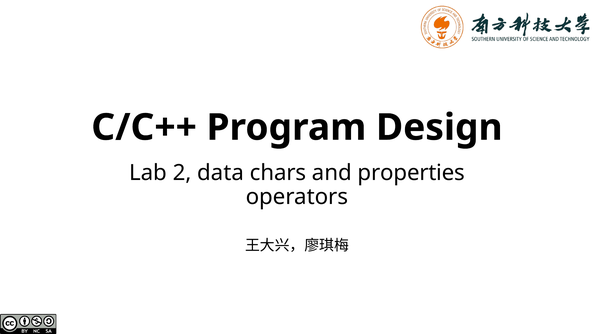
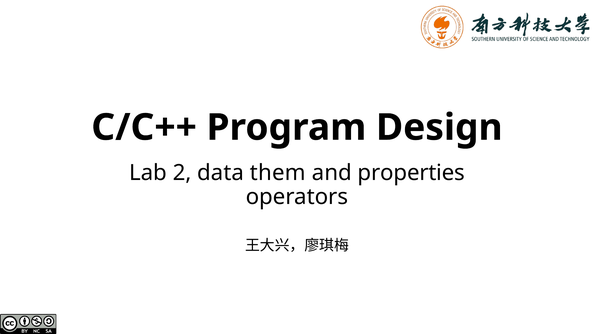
chars: chars -> them
